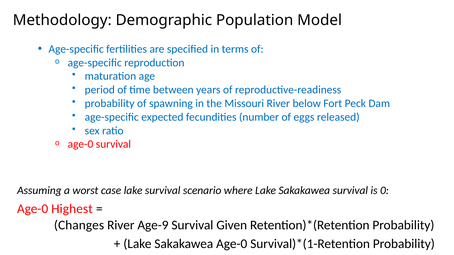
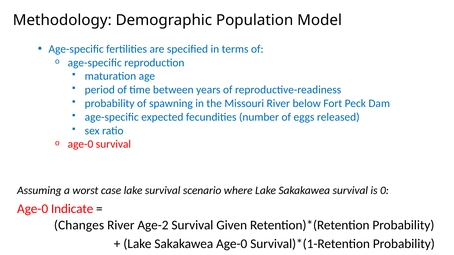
Highest: Highest -> Indicate
Age-9: Age-9 -> Age-2
